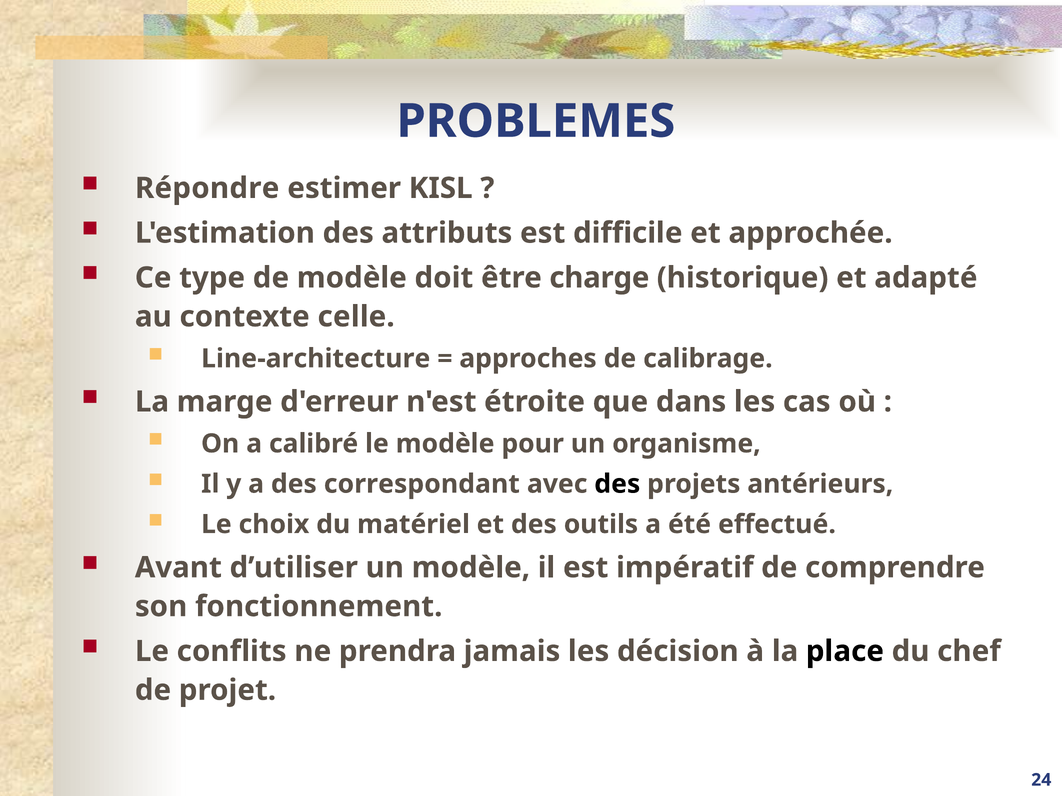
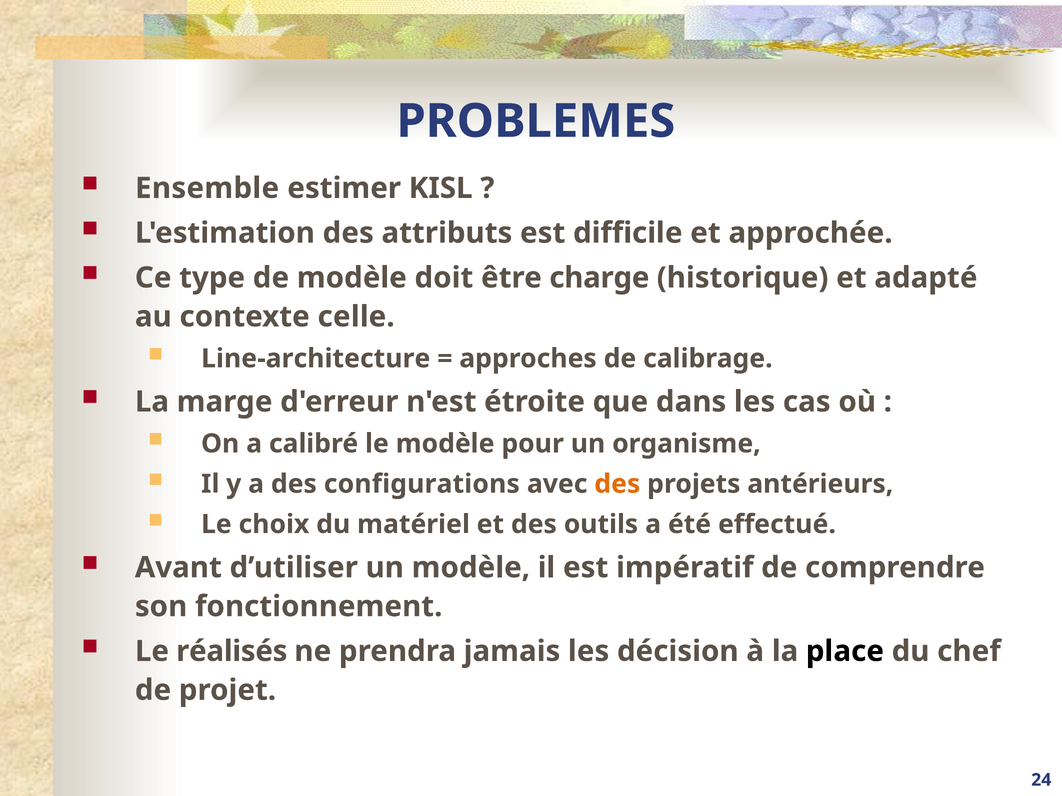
Répondre: Répondre -> Ensemble
correspondant: correspondant -> configurations
des at (617, 484) colour: black -> orange
conflits: conflits -> réalisés
